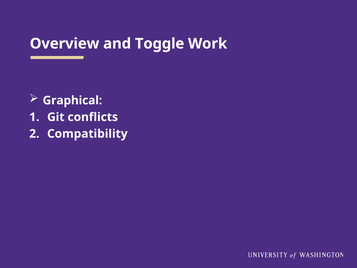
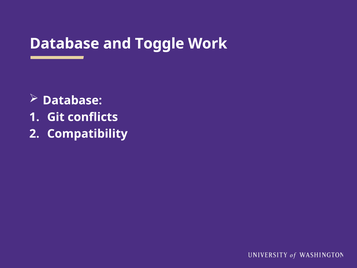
Overview at (65, 44): Overview -> Database
Graphical at (72, 100): Graphical -> Database
